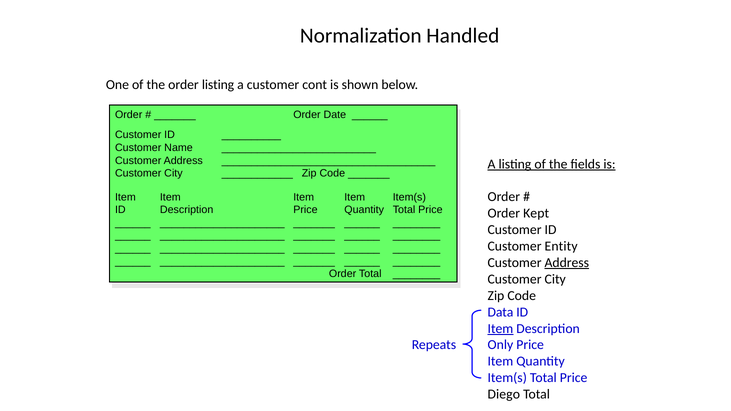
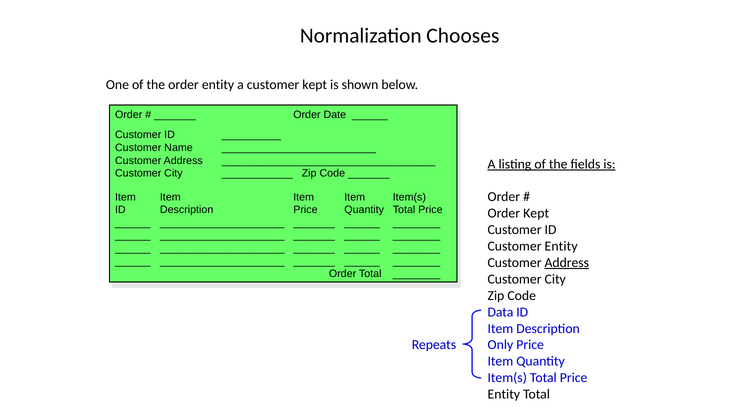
Handled: Handled -> Chooses
order listing: listing -> entity
customer cont: cont -> kept
Item at (500, 329) underline: present -> none
Diego at (504, 394): Diego -> Entity
